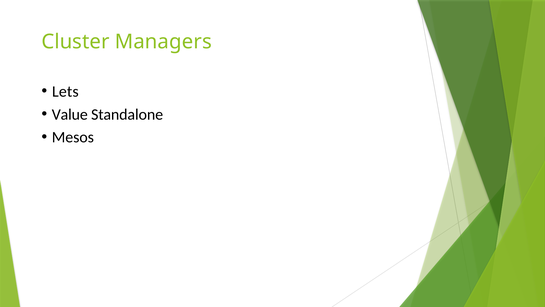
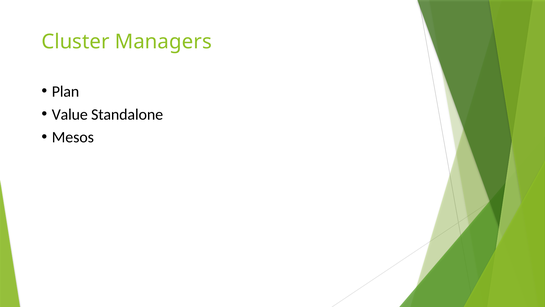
Lets: Lets -> Plan
